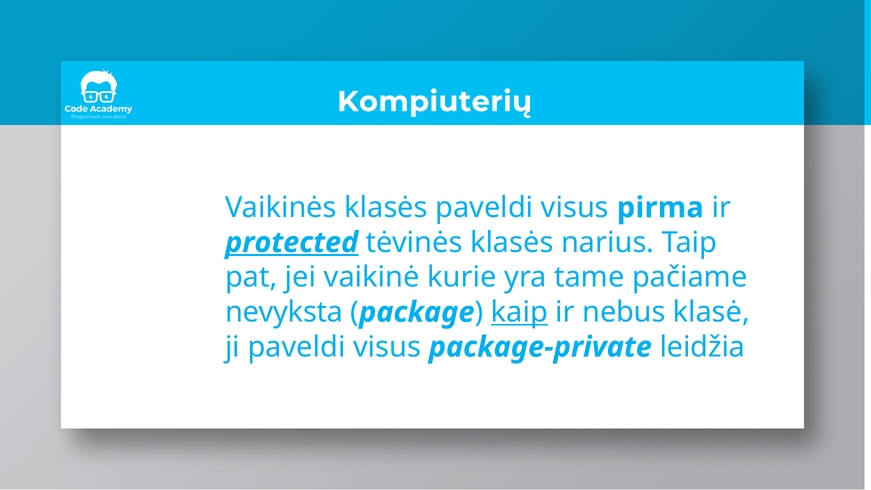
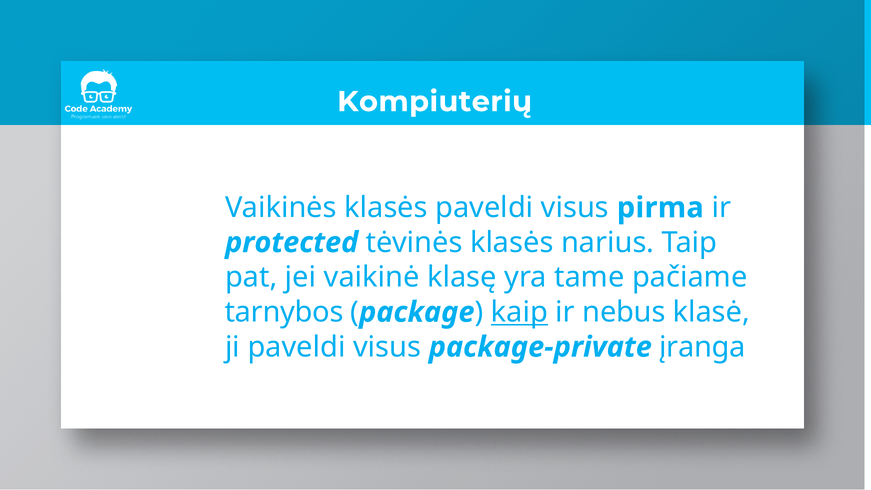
protected underline: present -> none
kurie: kurie -> klasę
nevyksta: nevyksta -> tarnybos
leidžia: leidžia -> įranga
